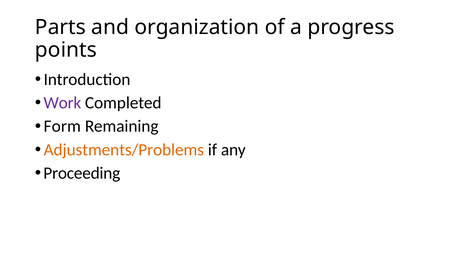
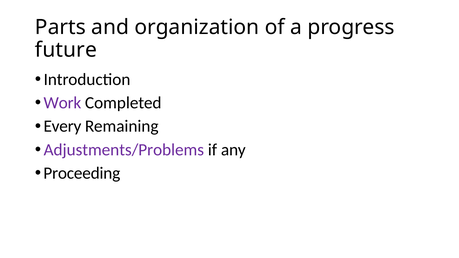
points: points -> future
Form: Form -> Every
Adjustments/Problems colour: orange -> purple
